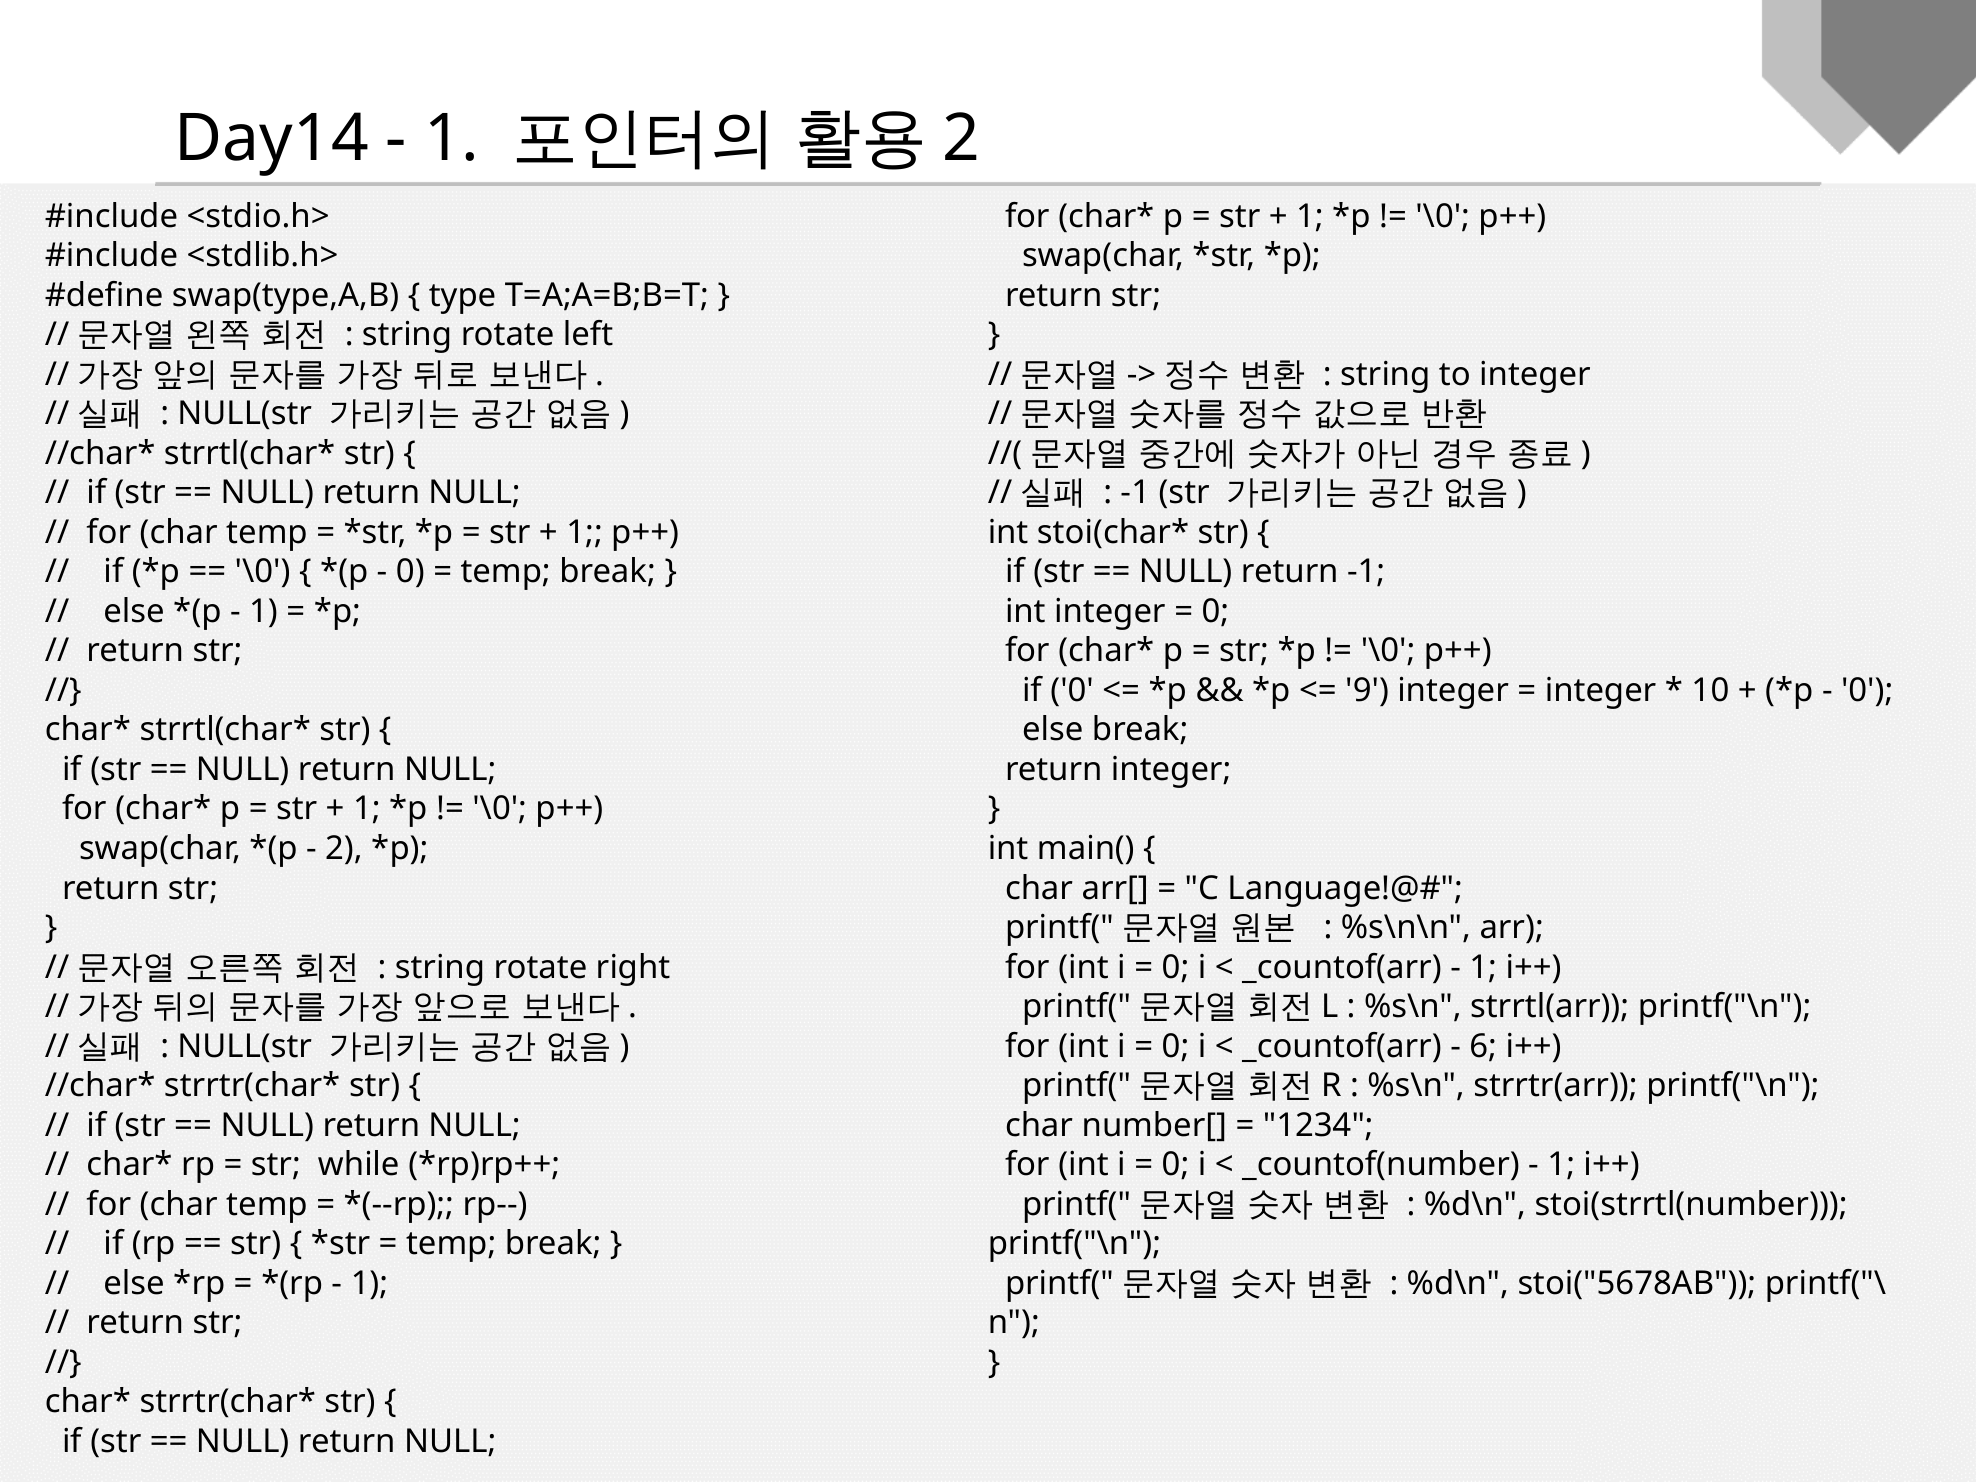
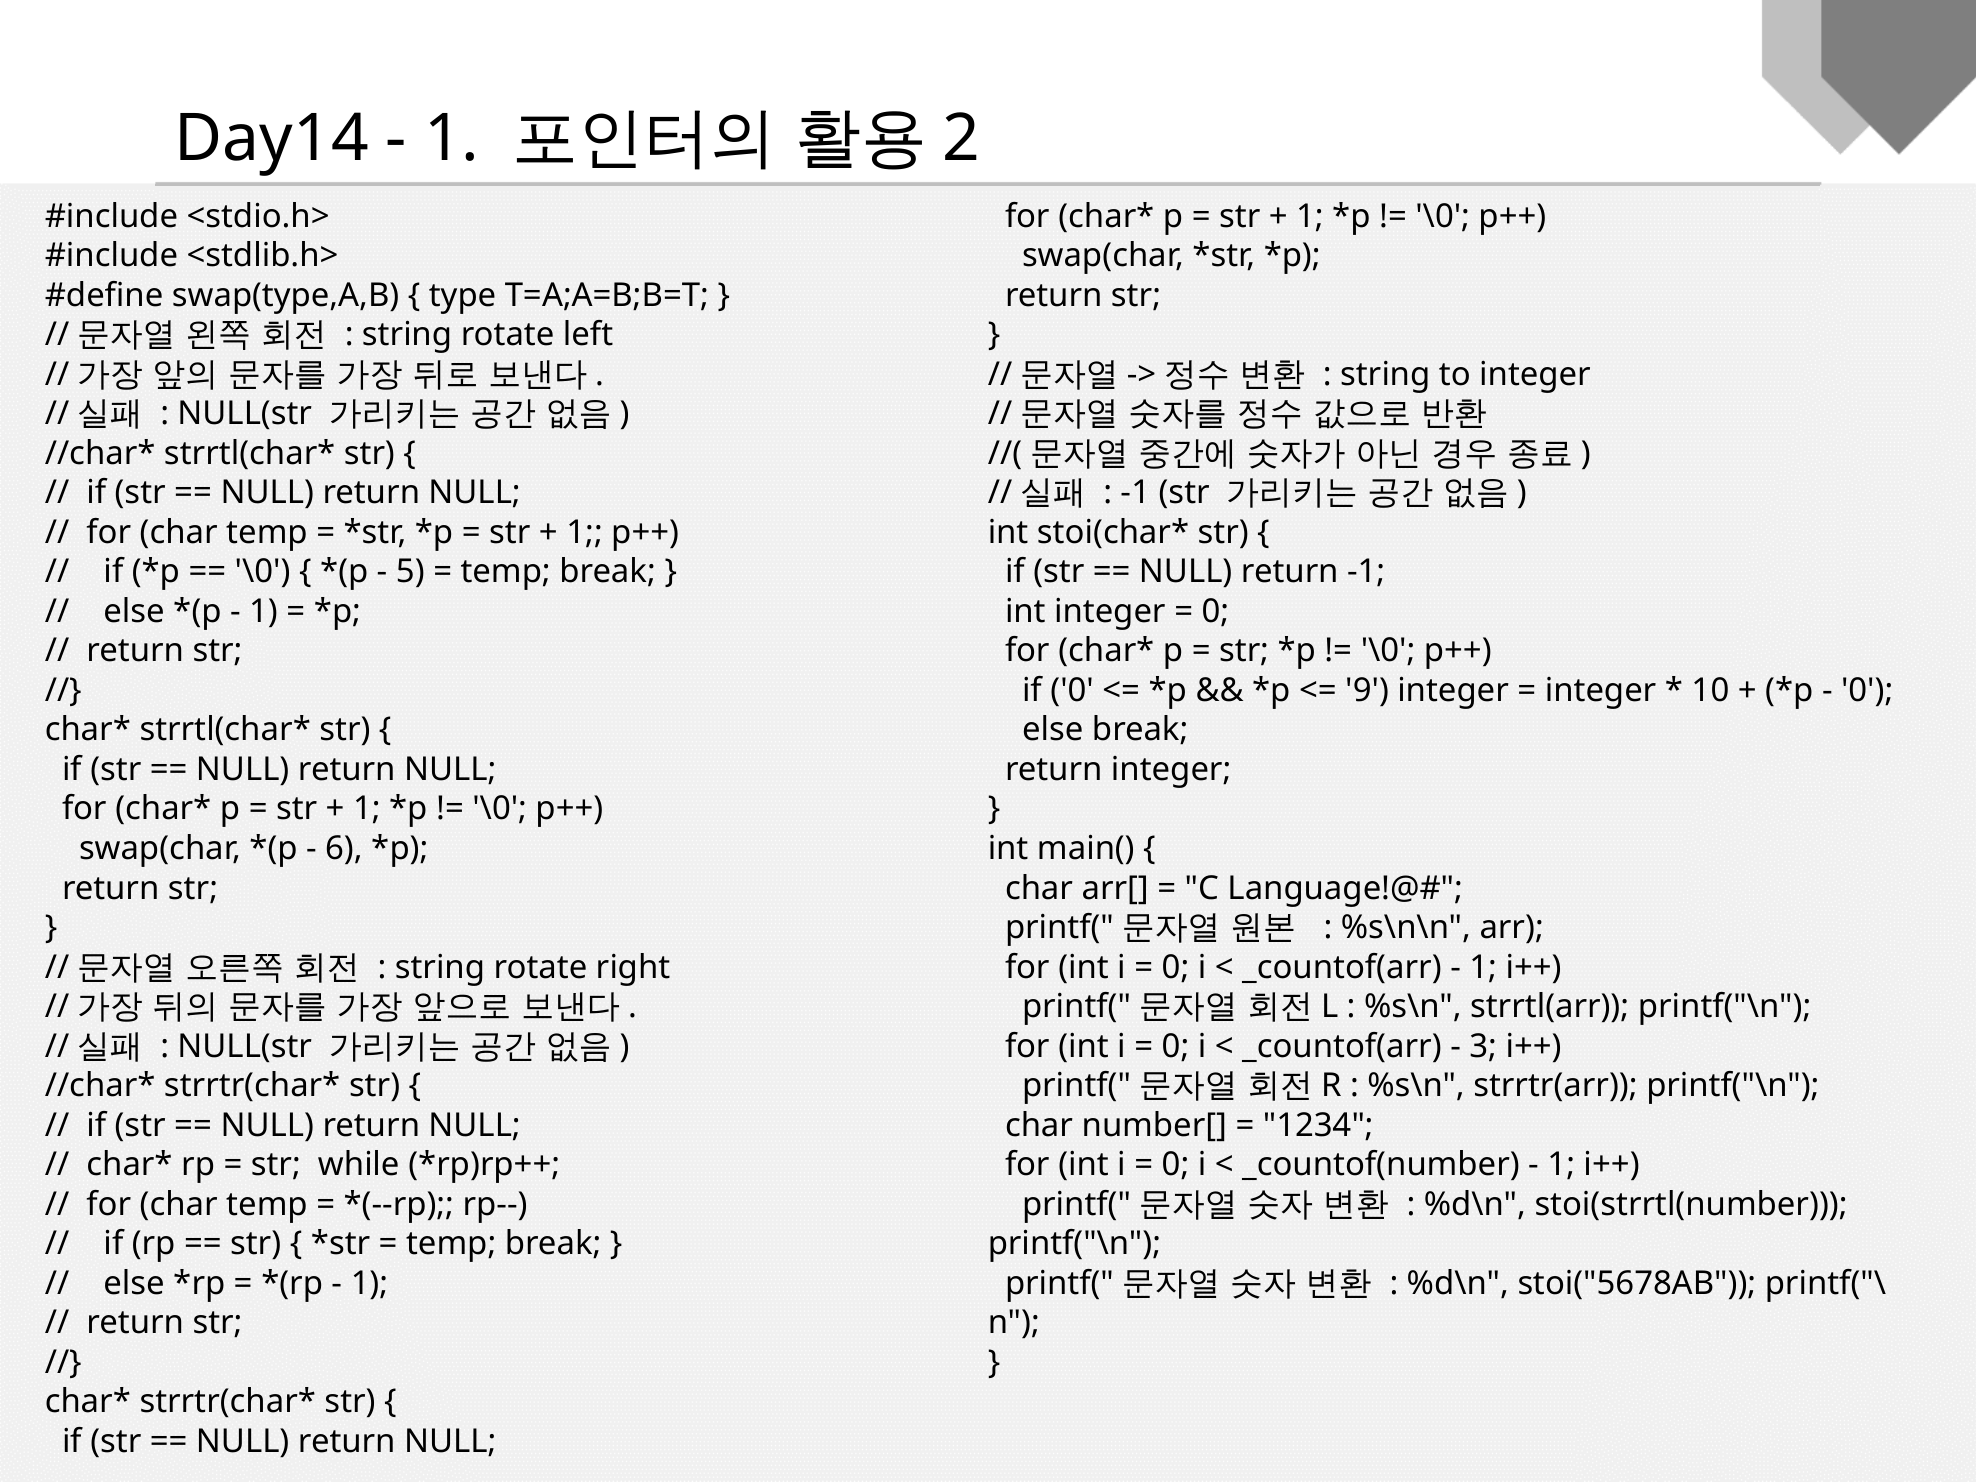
0 at (410, 572): 0 -> 5
2 at (344, 849): 2 -> 6
6: 6 -> 3
